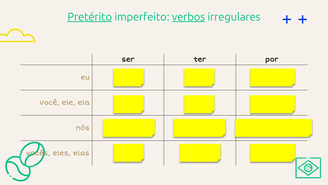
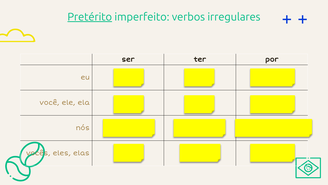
verbos underline: present -> none
